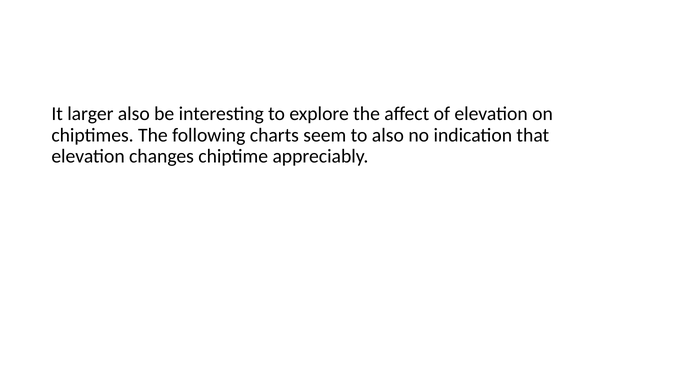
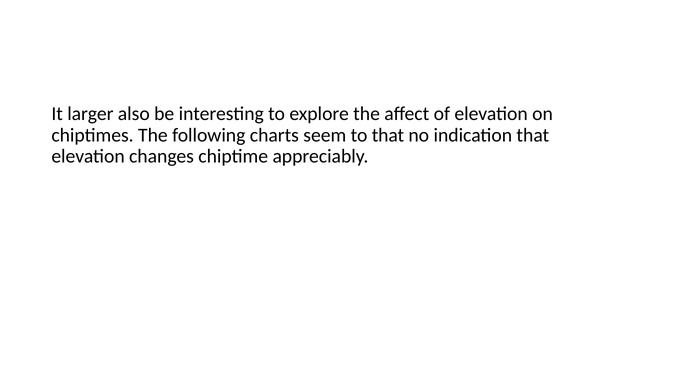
to also: also -> that
